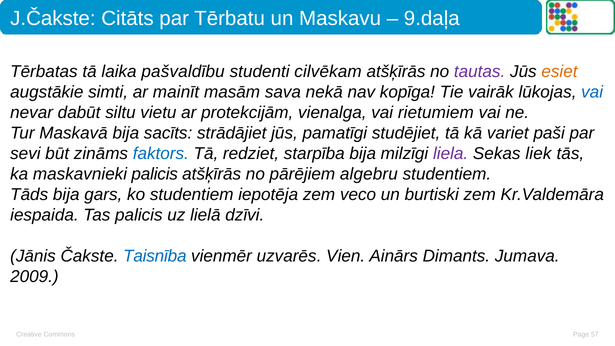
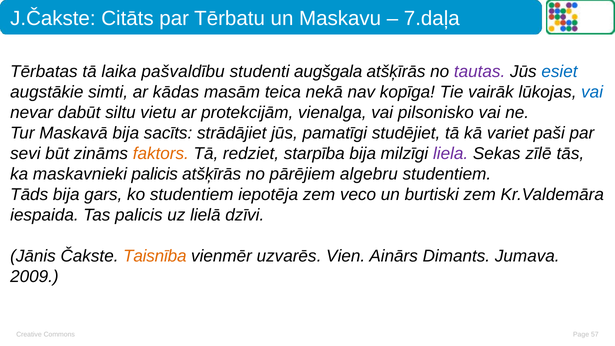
9.daļa: 9.daļa -> 7.daļa
cilvēkam: cilvēkam -> augšgala
esiet colour: orange -> blue
mainīt: mainīt -> kādas
sava: sava -> teica
rietumiem: rietumiem -> pilsonisko
faktors colour: blue -> orange
liek: liek -> zīlē
Taisnība colour: blue -> orange
